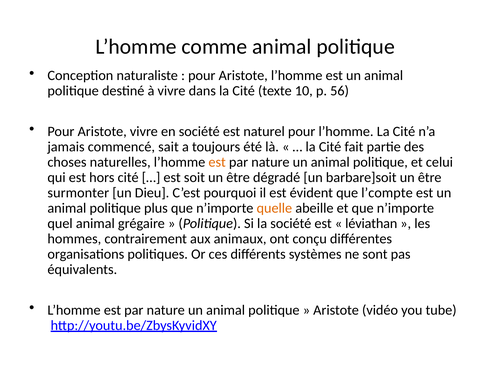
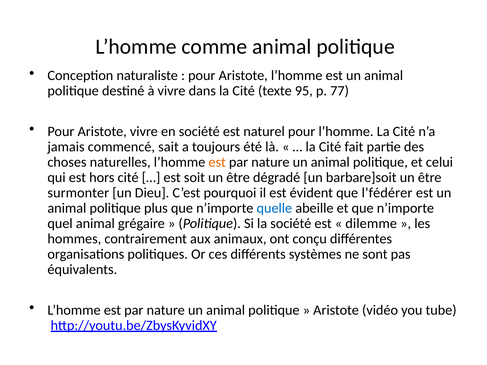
10: 10 -> 95
56: 56 -> 77
l’compte: l’compte -> l’fédérer
quelle colour: orange -> blue
léviathan: léviathan -> dilemme
